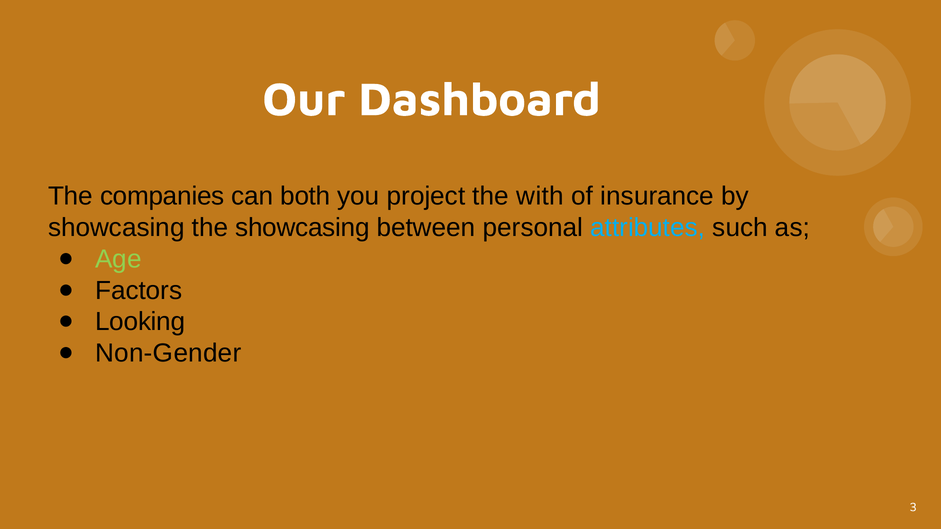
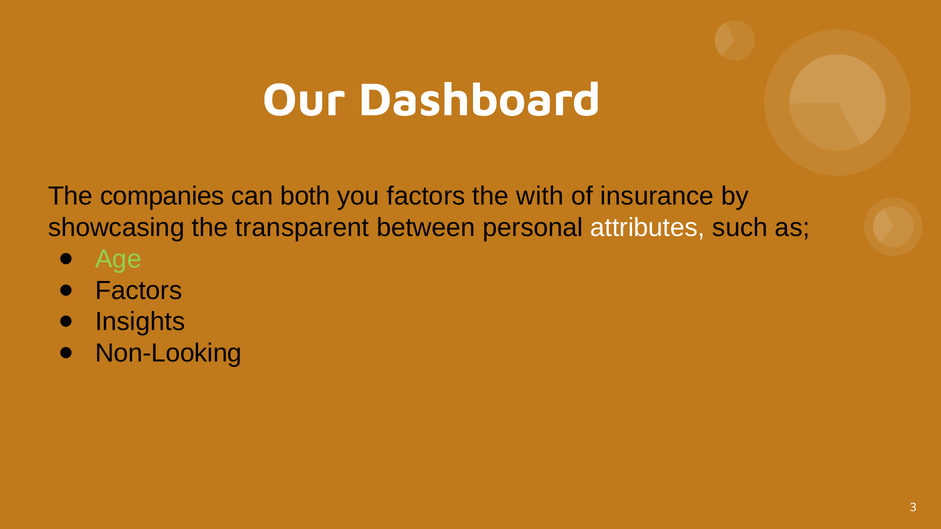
you project: project -> factors
the showcasing: showcasing -> transparent
attributes colour: light blue -> white
Looking: Looking -> Insights
Non-Gender: Non-Gender -> Non-Looking
